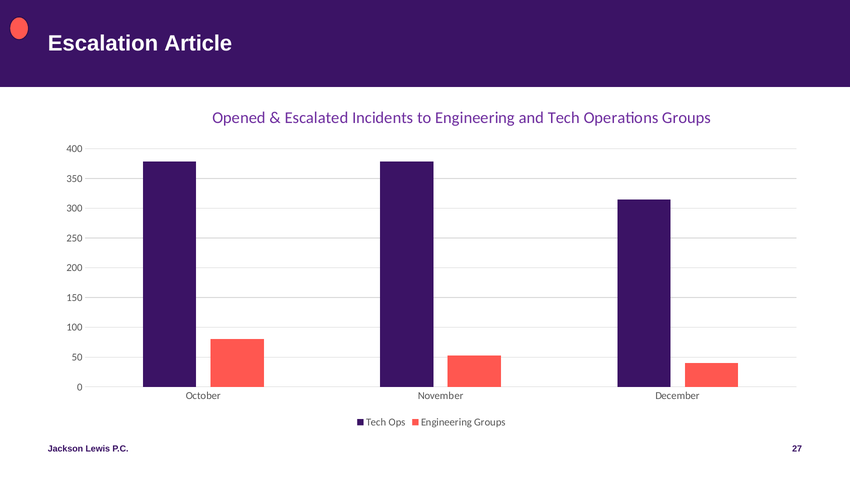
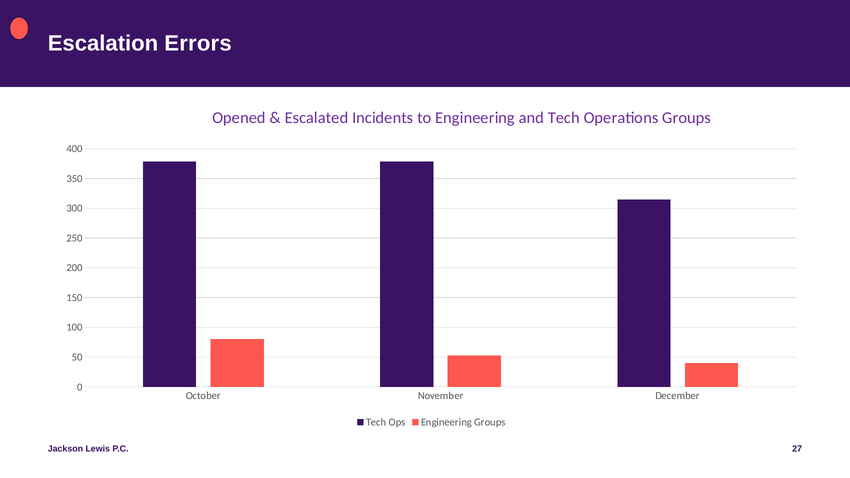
Article: Article -> Errors
